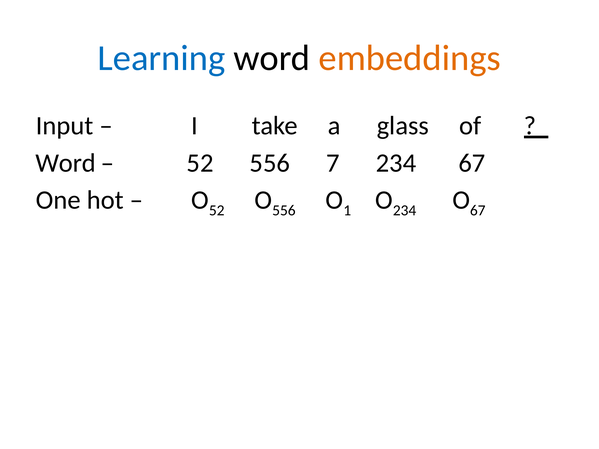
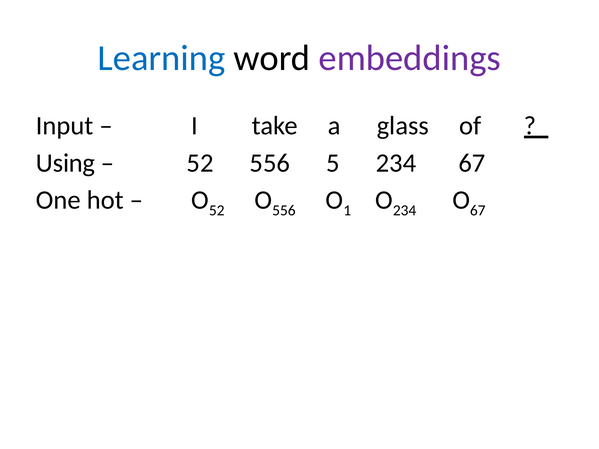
embeddings colour: orange -> purple
Word at (66, 163): Word -> Using
7: 7 -> 5
